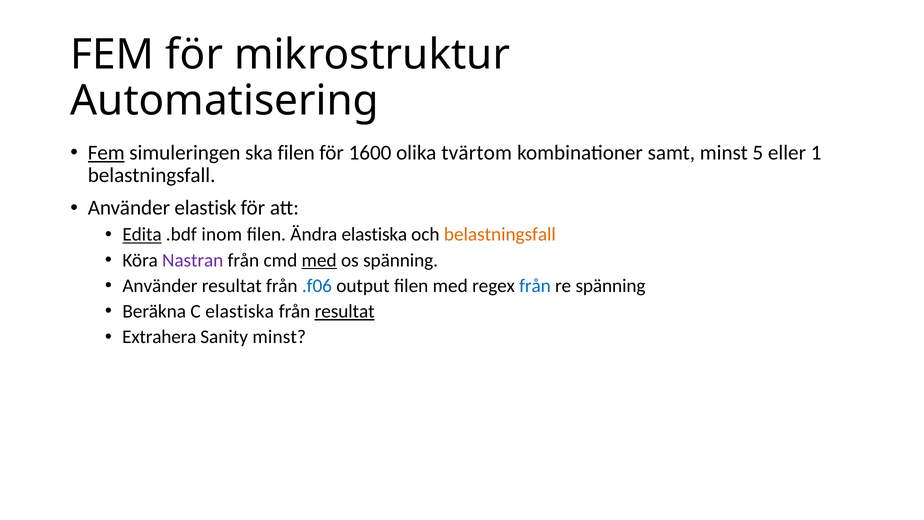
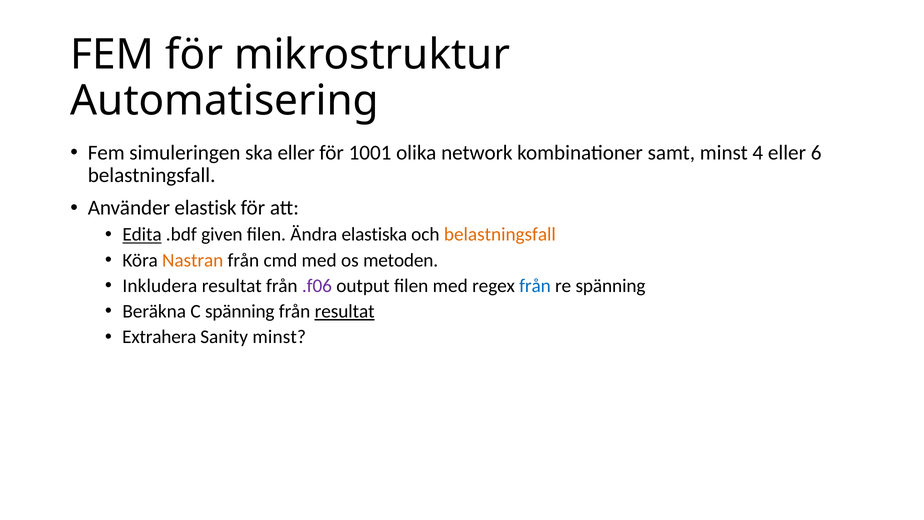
Fem at (106, 152) underline: present -> none
ska filen: filen -> eller
1600: 1600 -> 1001
tvärtom: tvärtom -> network
5: 5 -> 4
1: 1 -> 6
inom: inom -> given
Nastran colour: purple -> orange
med at (319, 260) underline: present -> none
os spänning: spänning -> metoden
Använder at (160, 286): Använder -> Inkludera
.f06 colour: blue -> purple
C elastiska: elastiska -> spänning
